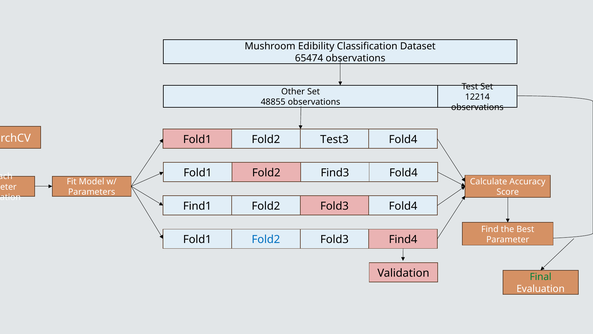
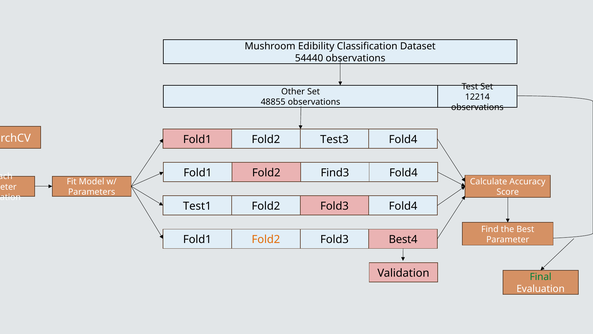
65474: 65474 -> 54440
Find1: Find1 -> Test1
Fold2 at (266, 239) colour: blue -> orange
Find4: Find4 -> Best4
